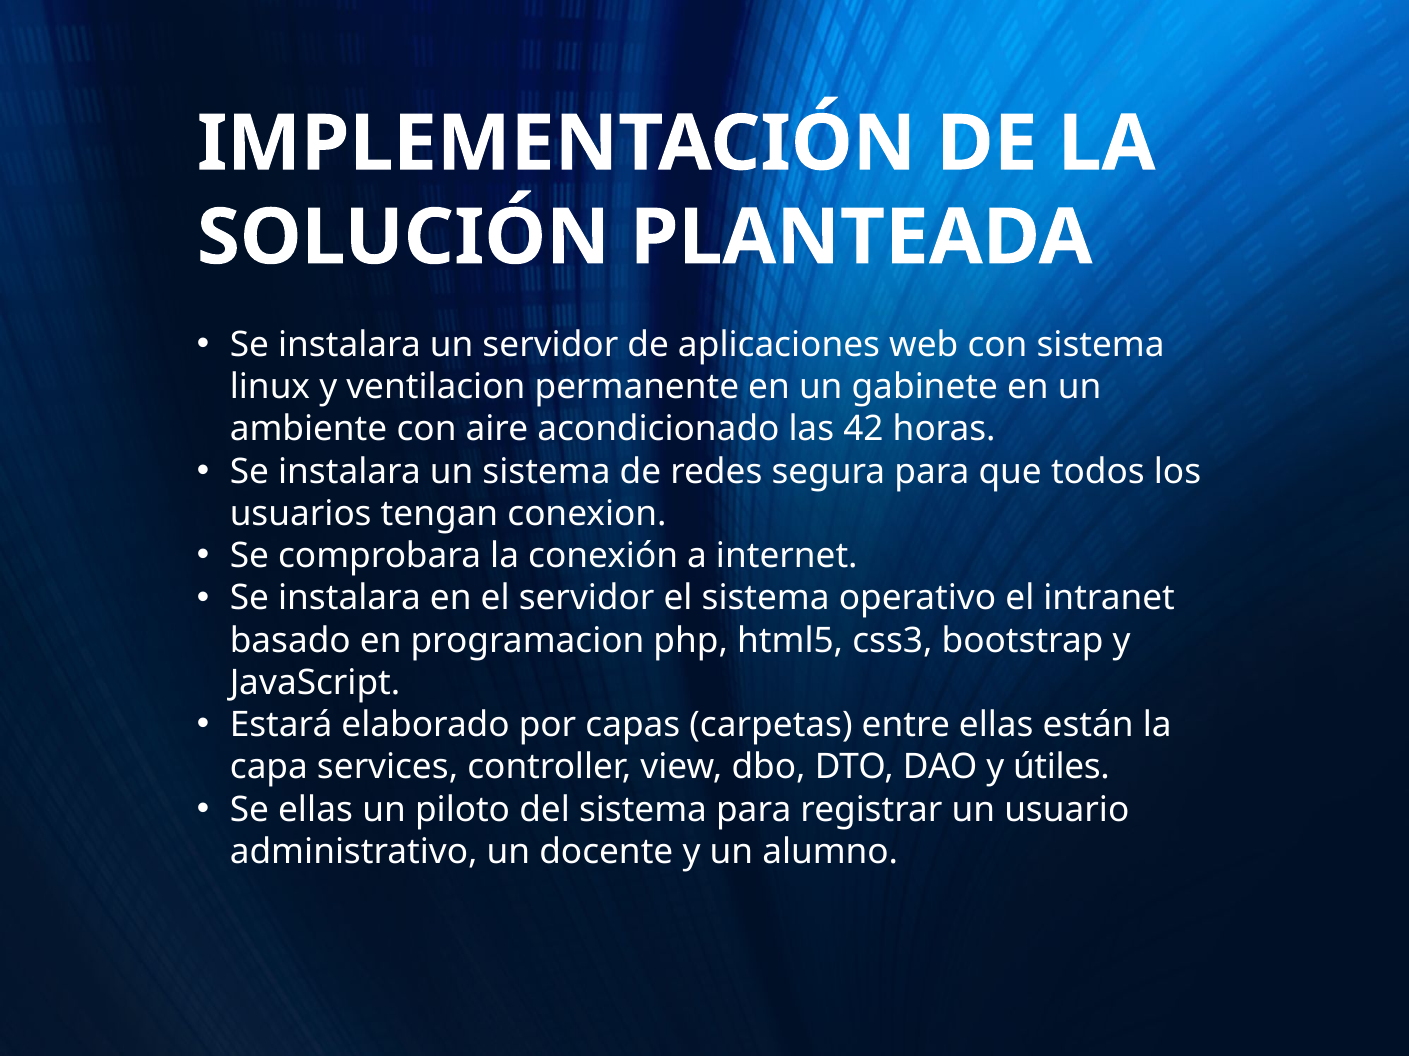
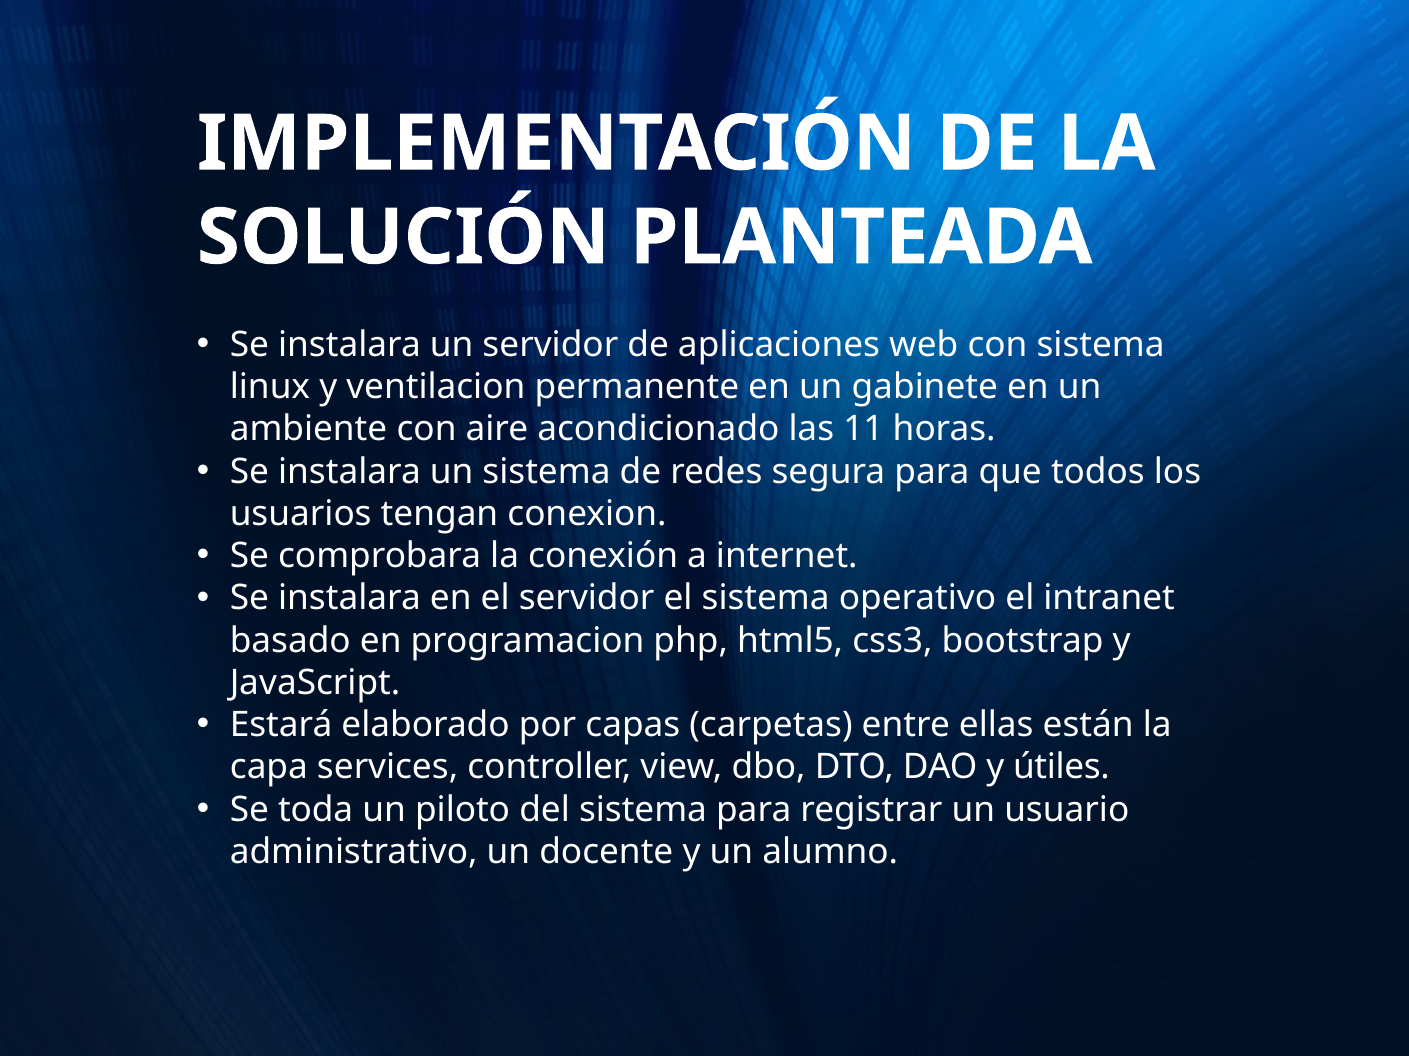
42: 42 -> 11
Se ellas: ellas -> toda
